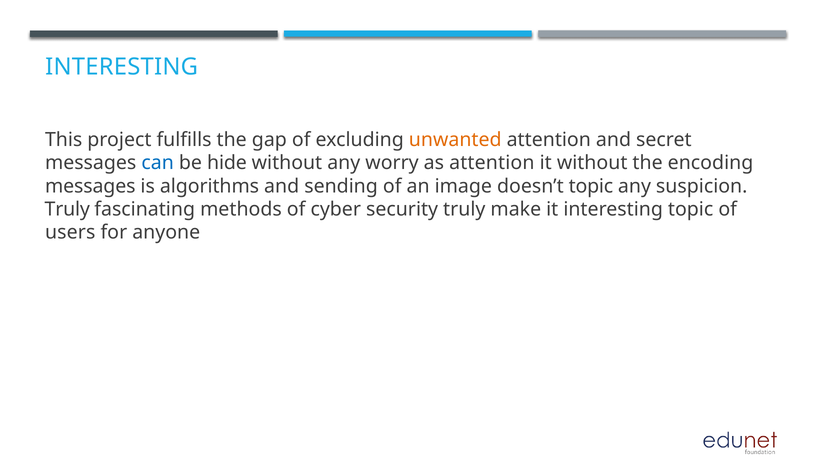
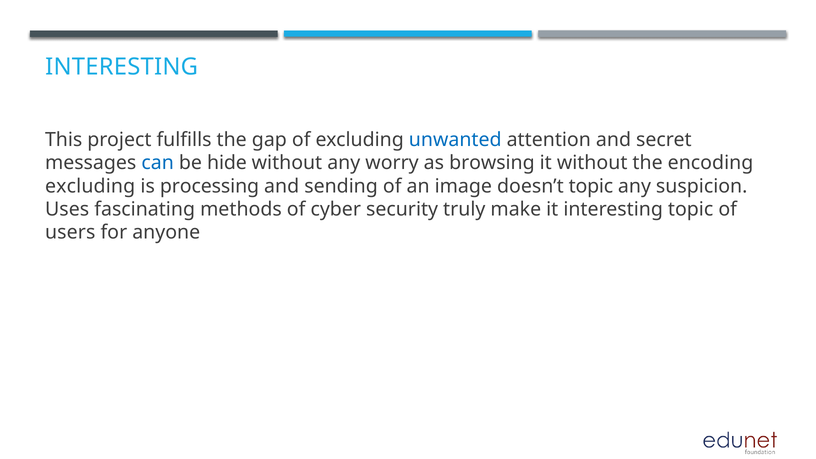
unwanted colour: orange -> blue
as attention: attention -> browsing
messages at (90, 186): messages -> excluding
algorithms: algorithms -> processing
Truly at (67, 209): Truly -> Uses
